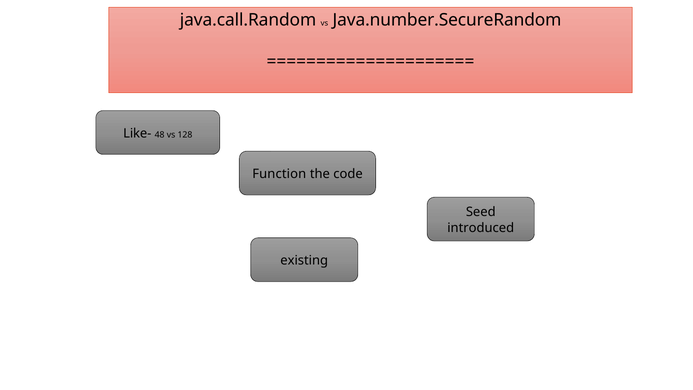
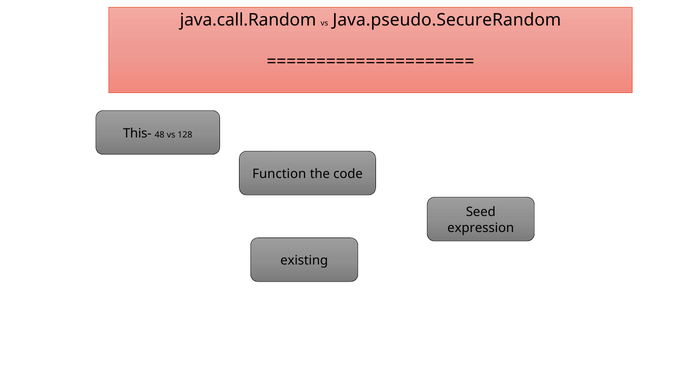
Java.number.SecureRandom: Java.number.SecureRandom -> Java.pseudo.SecureRandom
Like-: Like- -> This-
introduced: introduced -> expression
